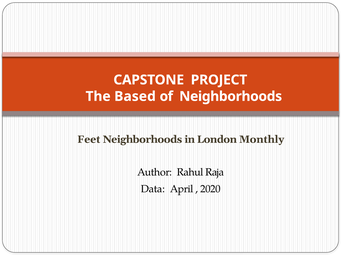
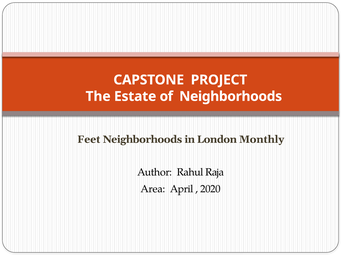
Based: Based -> Estate
Data: Data -> Area
